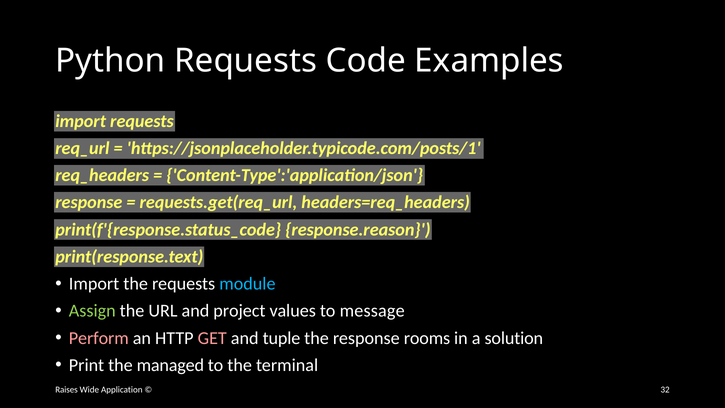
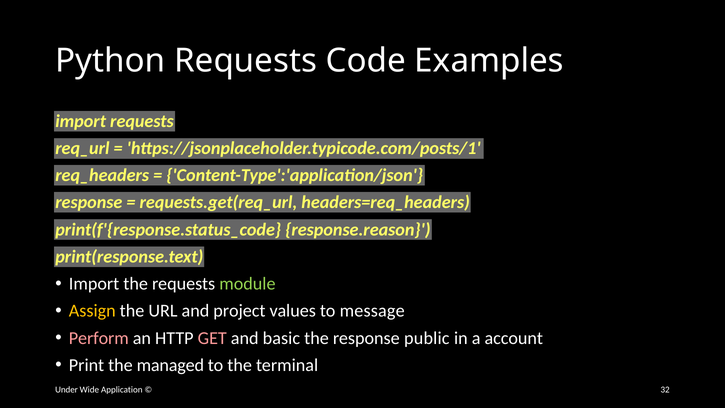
module colour: light blue -> light green
Assign colour: light green -> yellow
tuple: tuple -> basic
rooms: rooms -> public
solution: solution -> account
Raises: Raises -> Under
